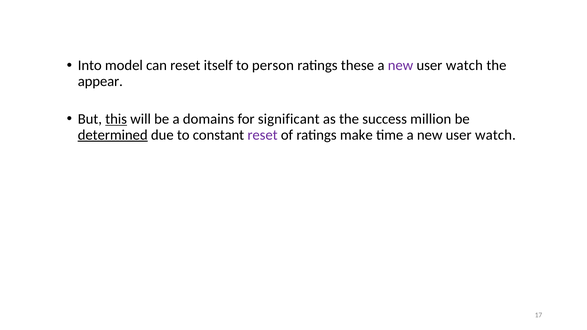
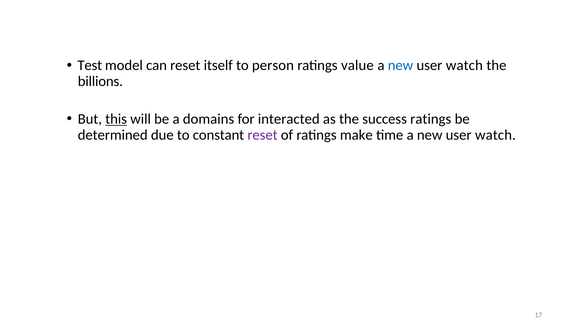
Into: Into -> Test
these: these -> value
new at (400, 65) colour: purple -> blue
appear: appear -> billions
significant: significant -> interacted
success million: million -> ratings
determined underline: present -> none
